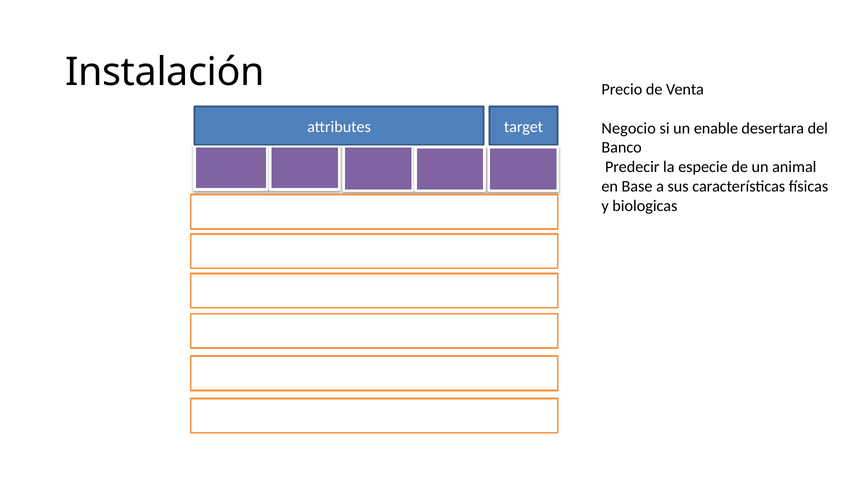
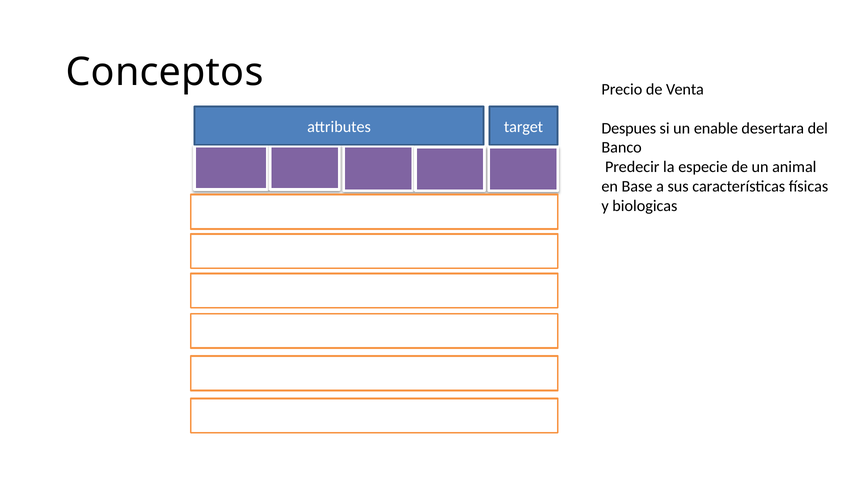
Instalación: Instalación -> Conceptos
Negocio: Negocio -> Despues
